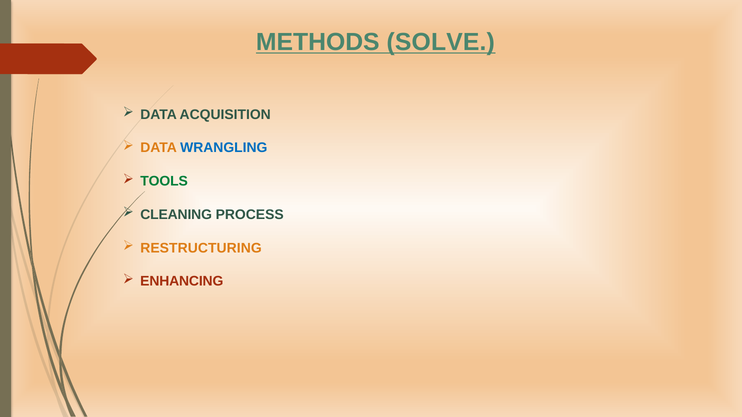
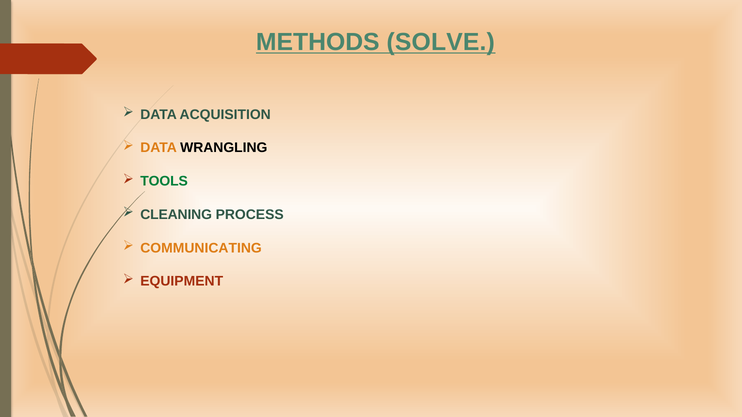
WRANGLING colour: blue -> black
RESTRUCTURING: RESTRUCTURING -> COMMUNICATING
ENHANCING: ENHANCING -> EQUIPMENT
